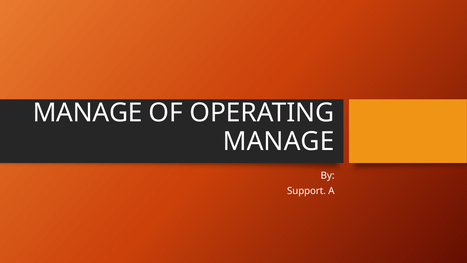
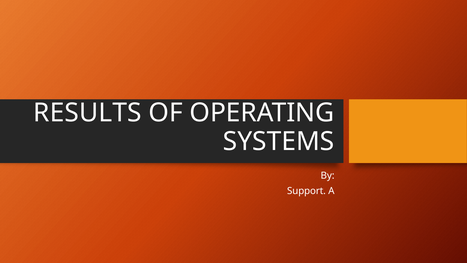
MANAGE at (88, 113): MANAGE -> RESULTS
MANAGE at (279, 141): MANAGE -> SYSTEMS
